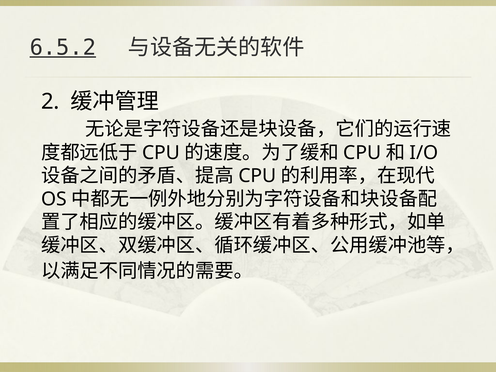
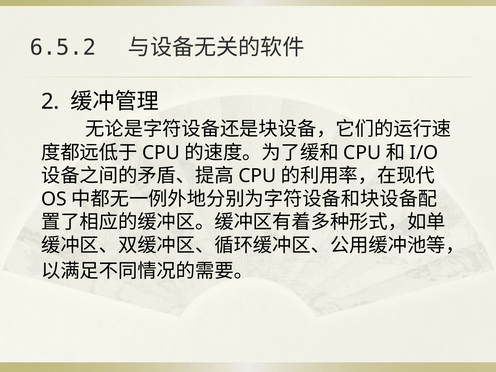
6.5.2 underline: present -> none
